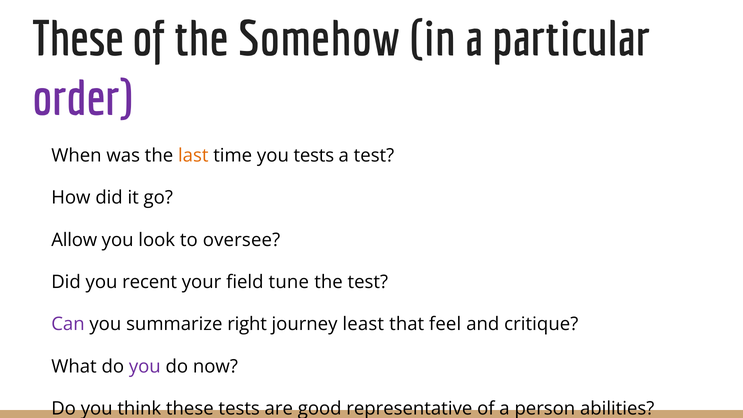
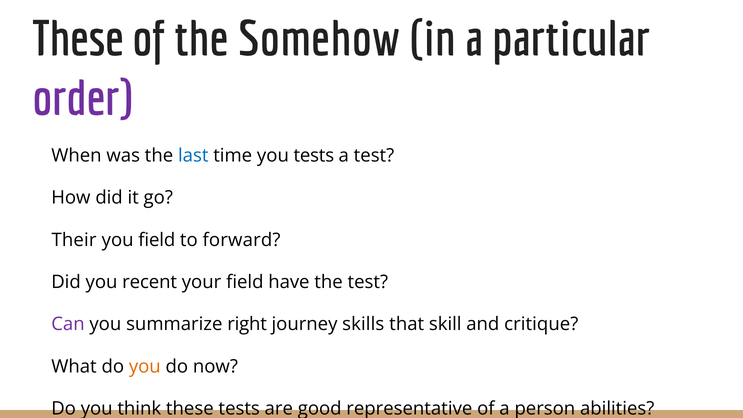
last colour: orange -> blue
Allow: Allow -> Their
you look: look -> field
oversee: oversee -> forward
tune: tune -> have
least: least -> skills
feel: feel -> skill
you at (145, 366) colour: purple -> orange
